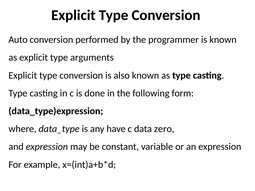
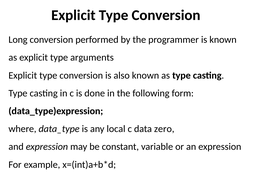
Auto: Auto -> Long
have: have -> local
